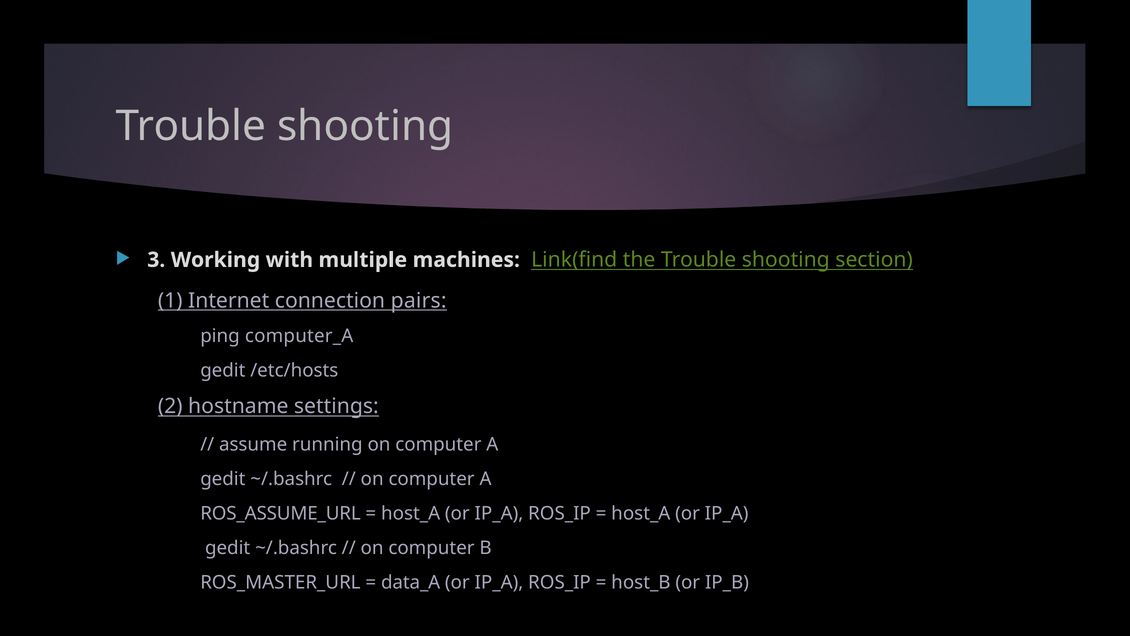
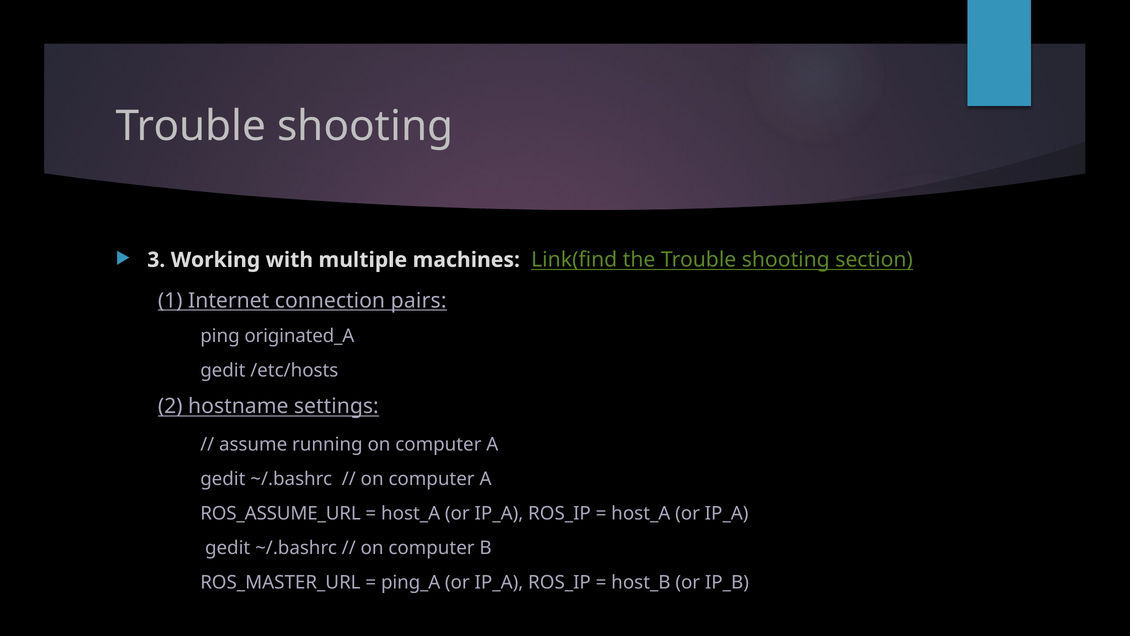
computer_A: computer_A -> originated_A
data_A: data_A -> ping_A
